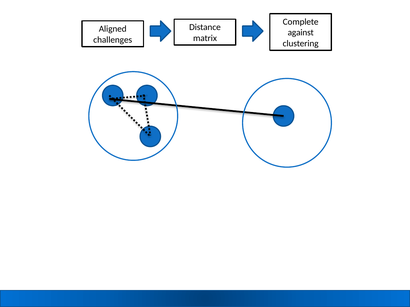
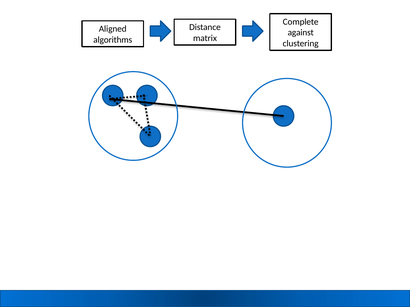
challenges: challenges -> algorithms
